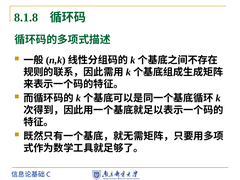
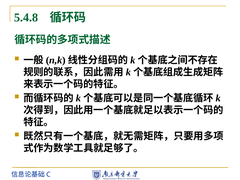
8.1.8: 8.1.8 -> 5.4.8
